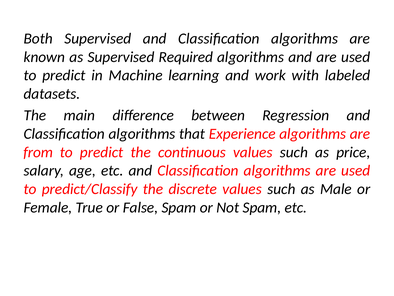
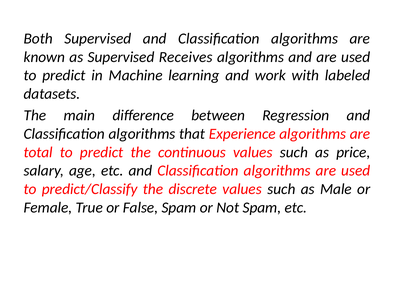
Required: Required -> Receives
from: from -> total
